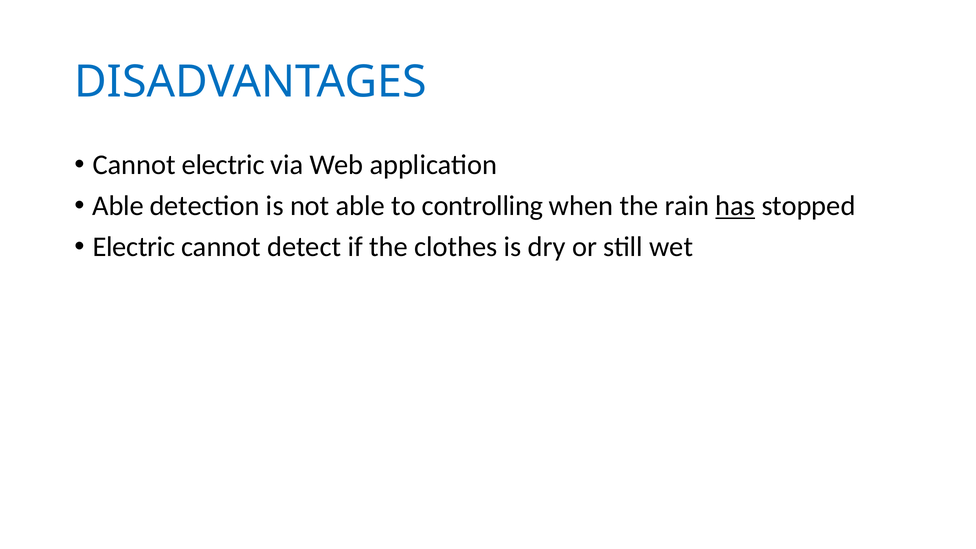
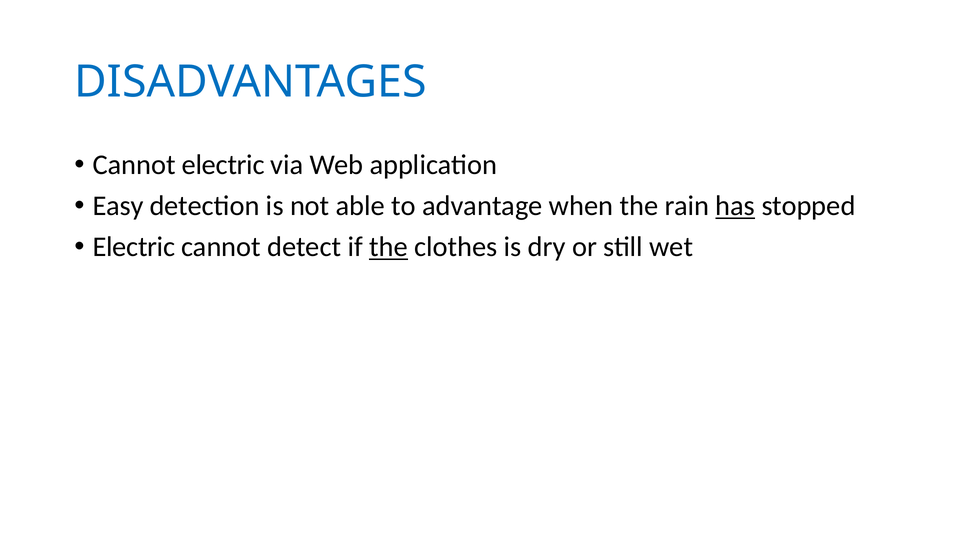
Able at (118, 206): Able -> Easy
controlling: controlling -> advantage
the at (388, 247) underline: none -> present
